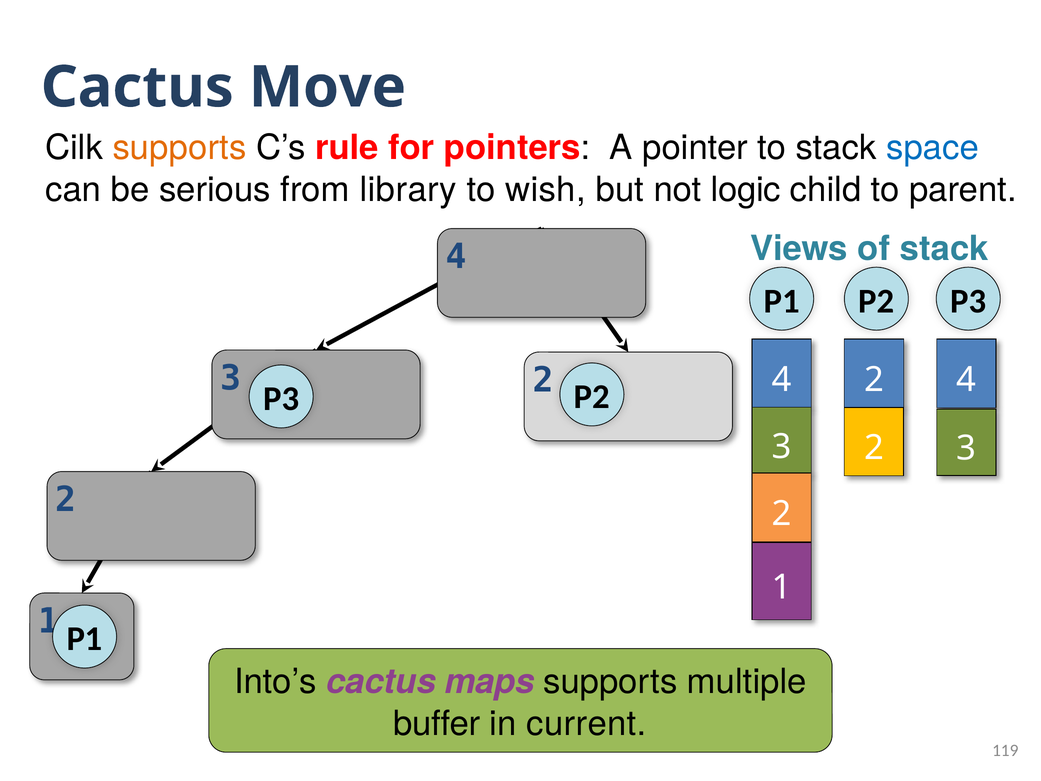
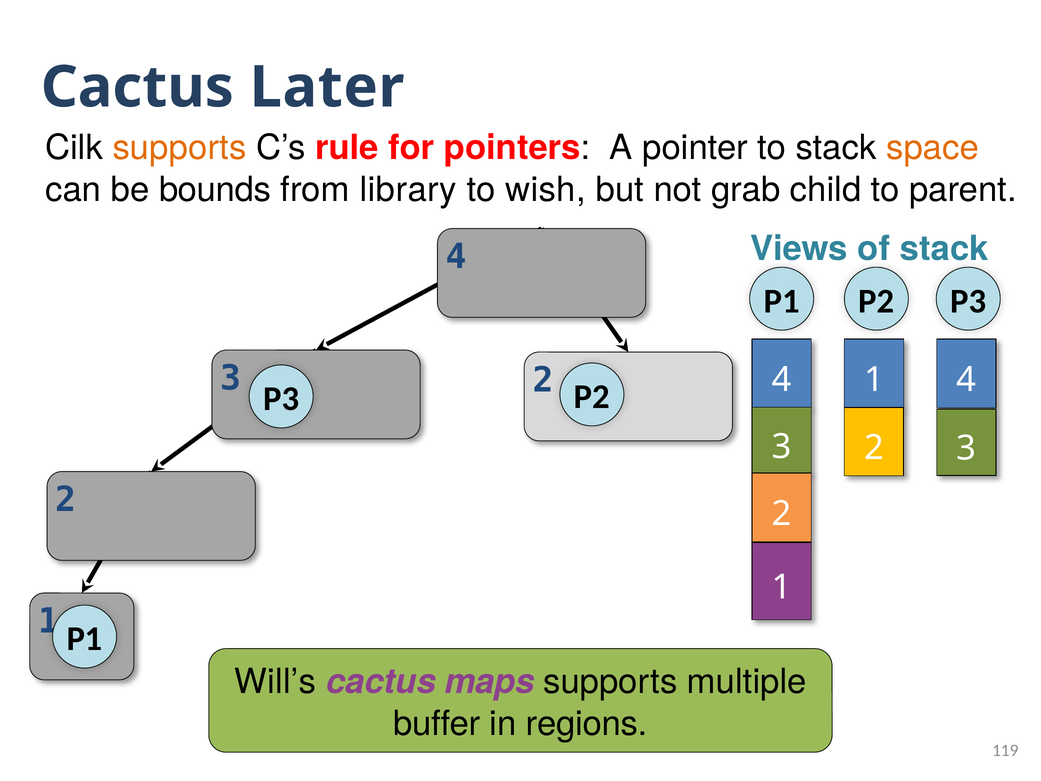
Move: Move -> Later
space colour: blue -> orange
serious: serious -> bounds
logic: logic -> grab
4 2: 2 -> 1
Into’s: Into’s -> Will’s
current: current -> regions
